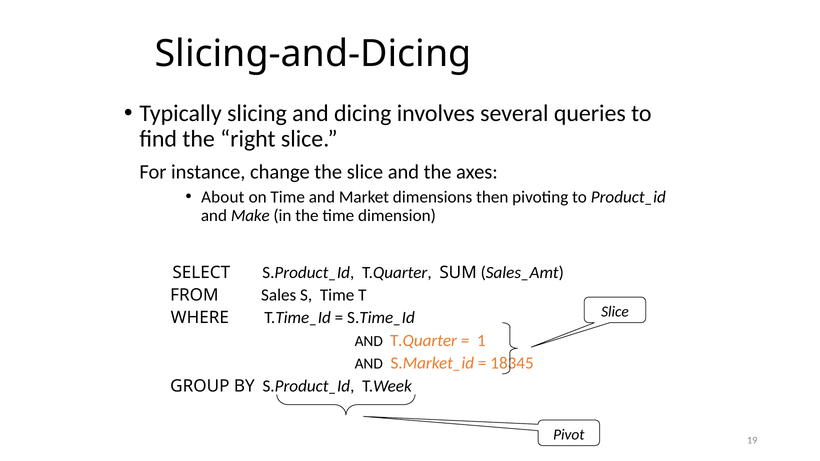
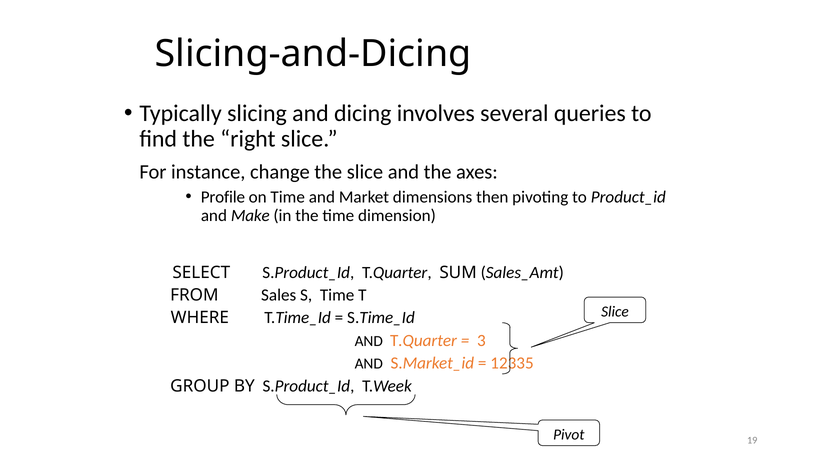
About: About -> Profile
1: 1 -> 3
18345: 18345 -> 12335
